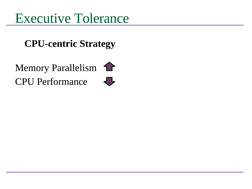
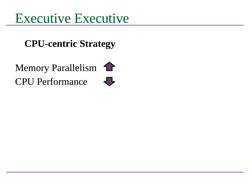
Executive Tolerance: Tolerance -> Executive
